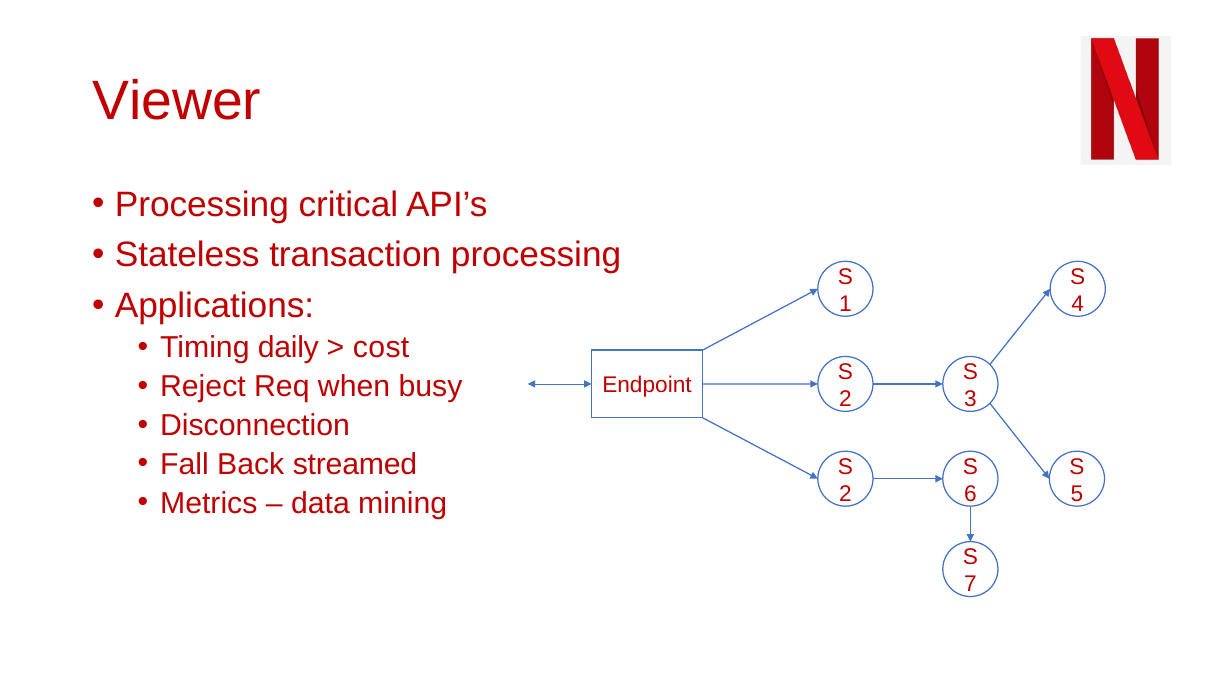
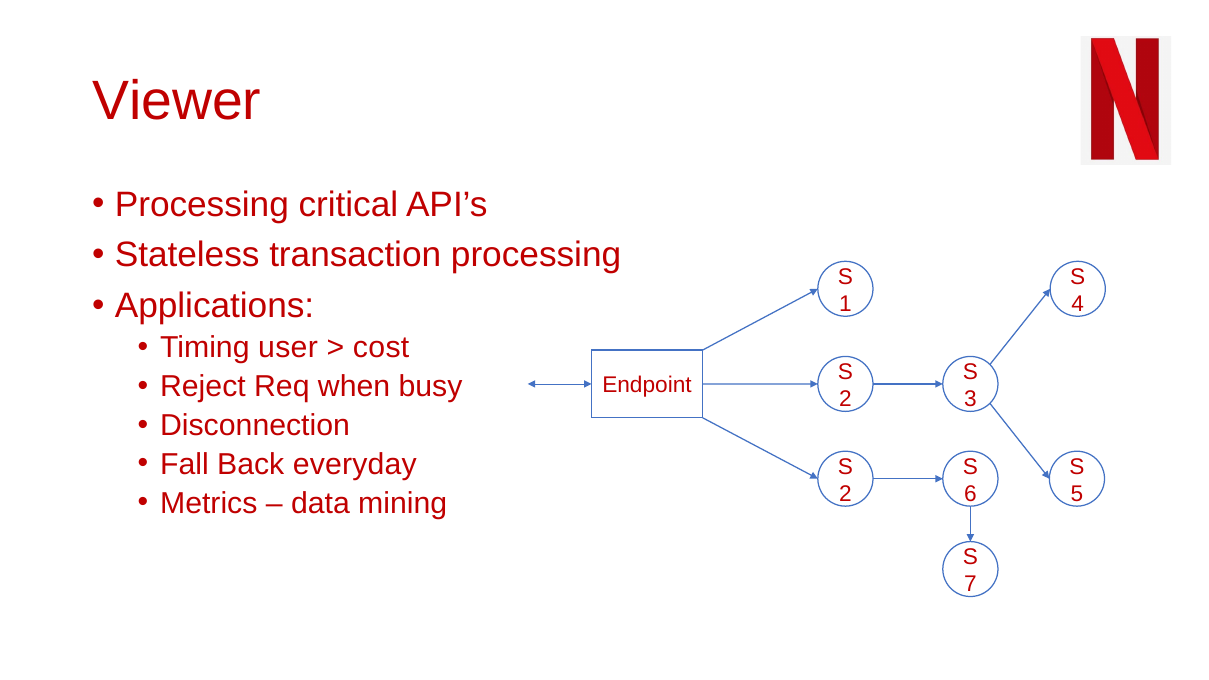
daily: daily -> user
streamed: streamed -> everyday
